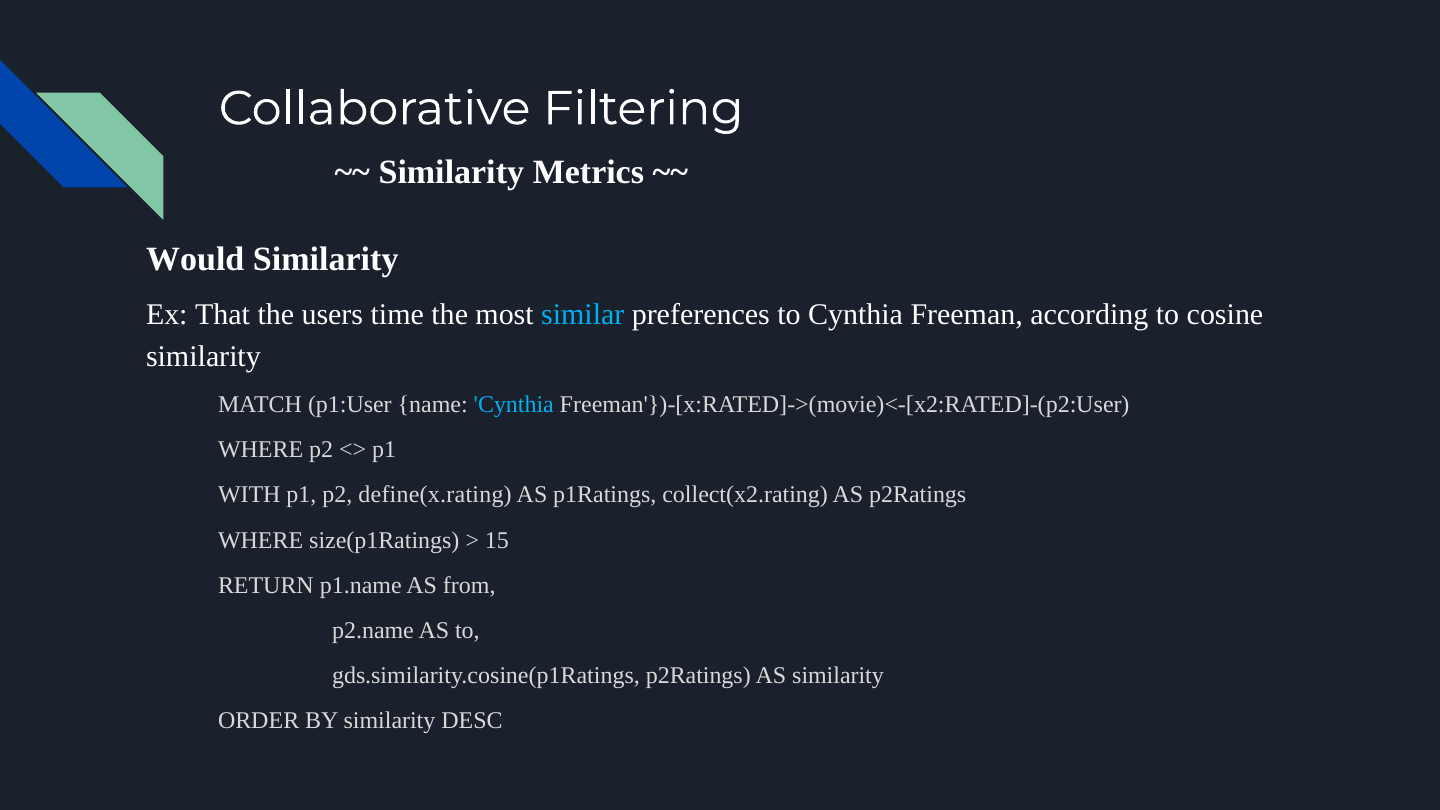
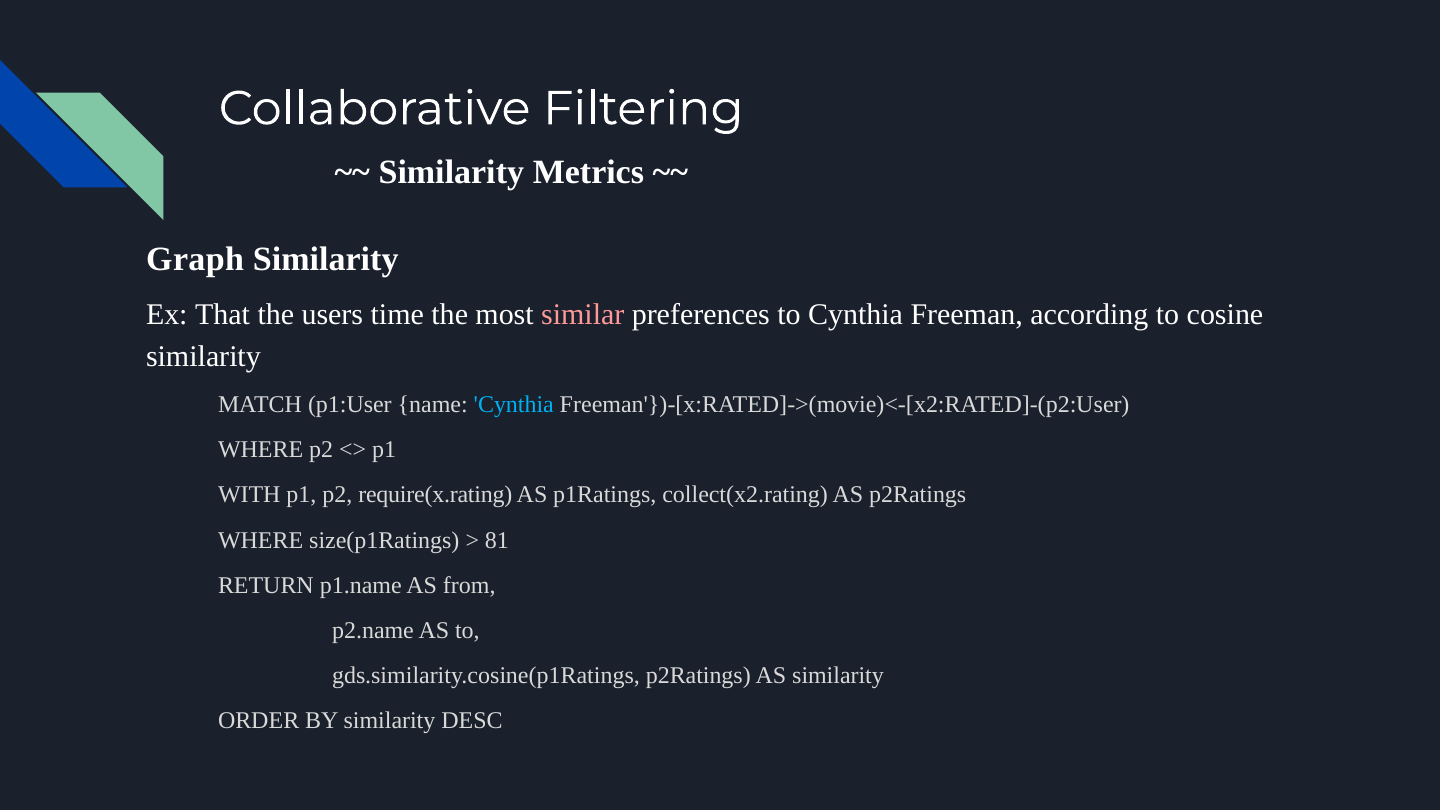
Would: Would -> Graph
similar colour: light blue -> pink
define(x.rating: define(x.rating -> require(x.rating
15: 15 -> 81
